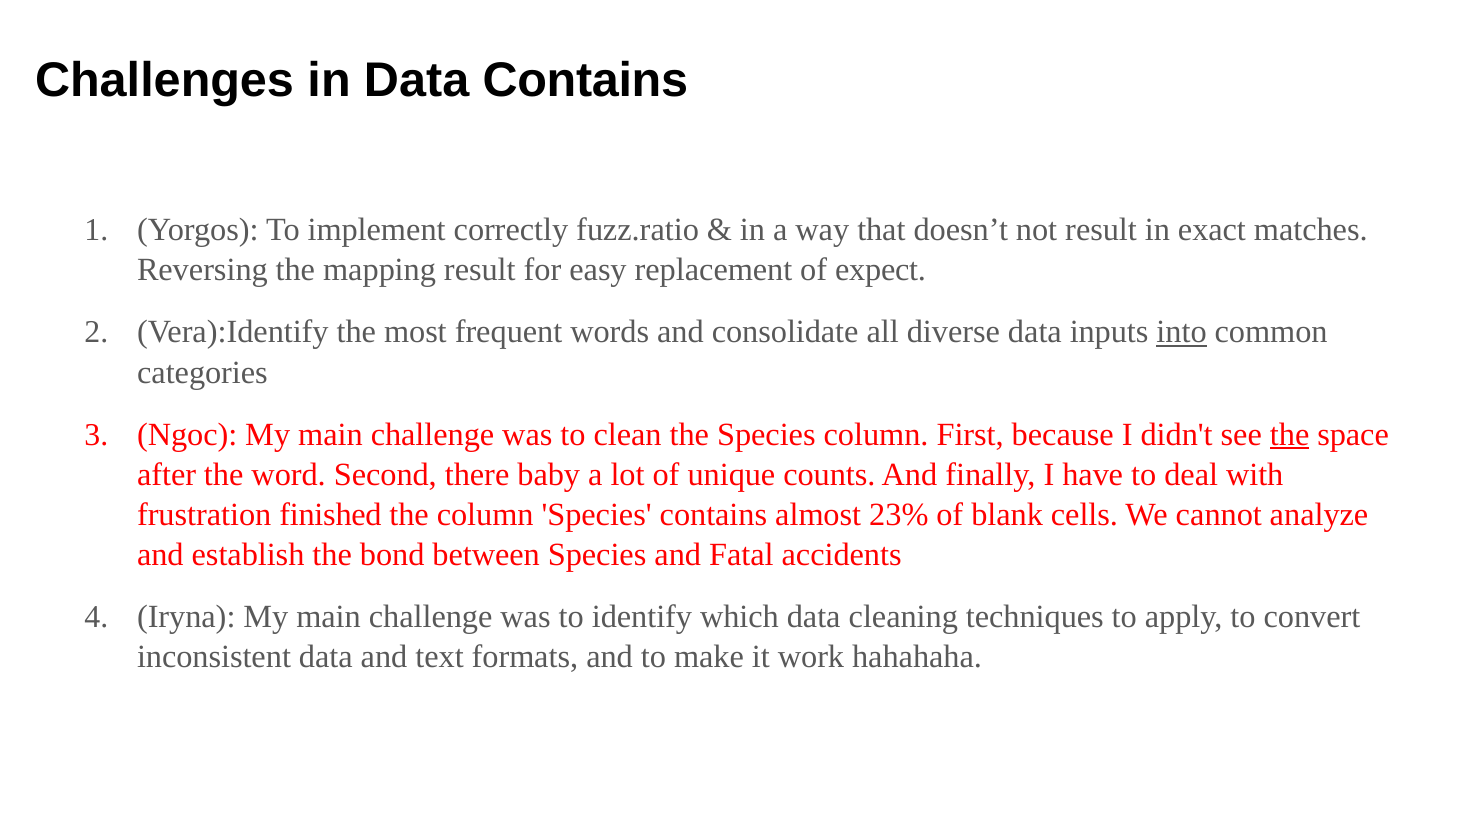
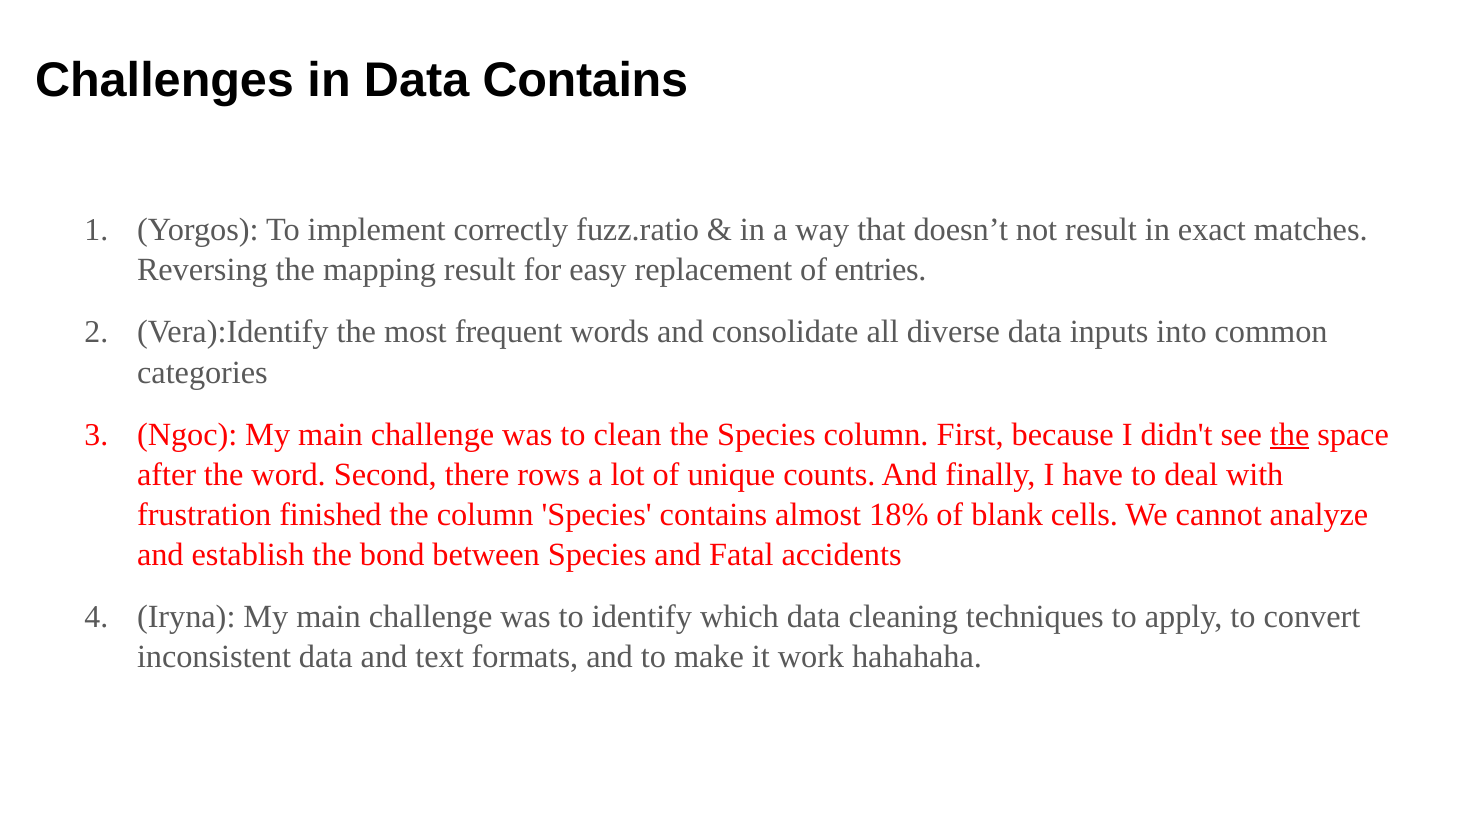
expect: expect -> entries
into underline: present -> none
baby: baby -> rows
23%: 23% -> 18%
